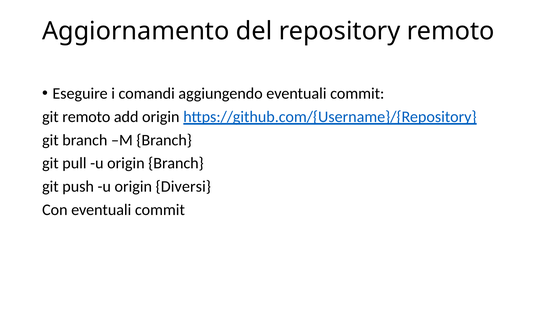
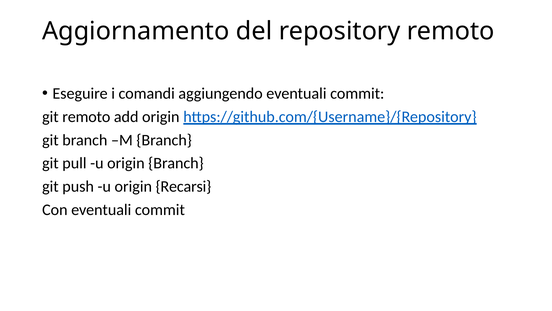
Diversi: Diversi -> Recarsi
